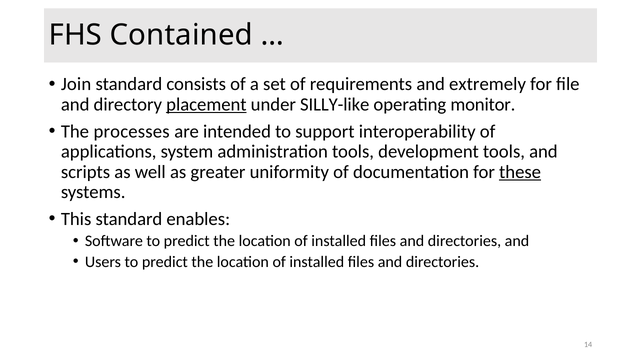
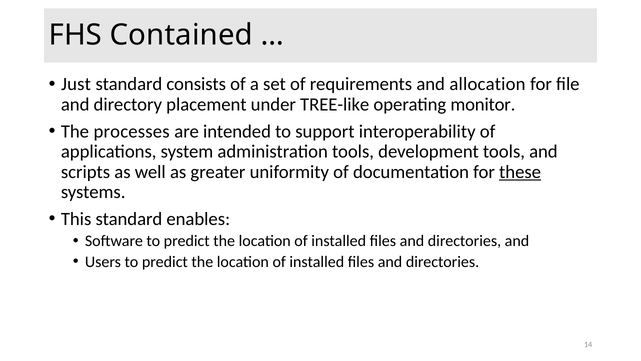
Join: Join -> Just
extremely: extremely -> allocation
placement underline: present -> none
SILLY-like: SILLY-like -> TREE-like
